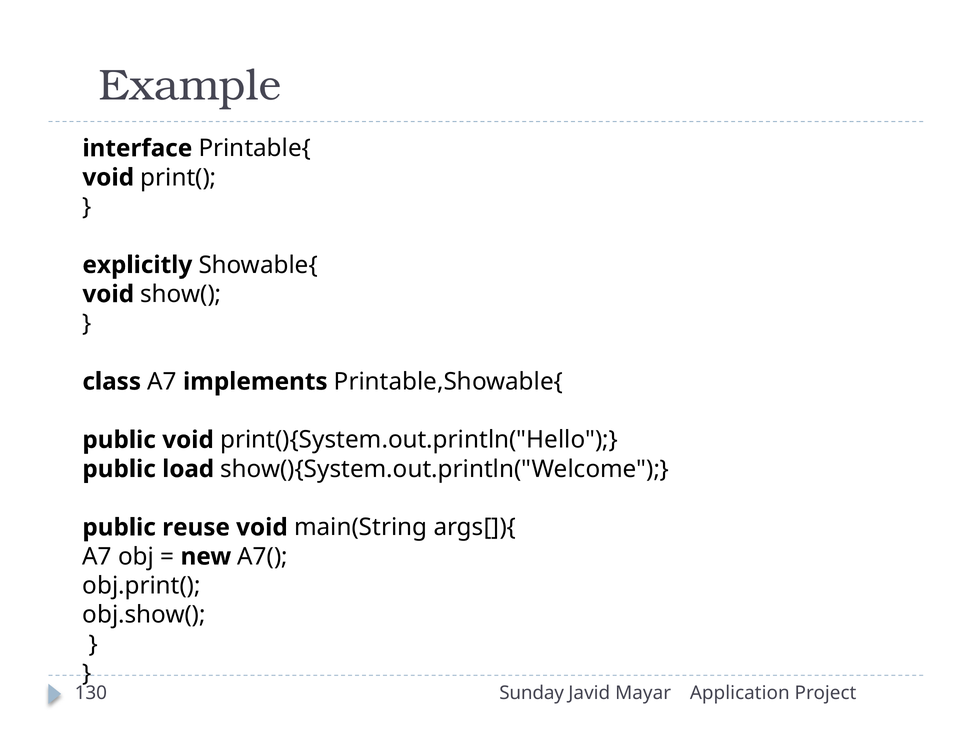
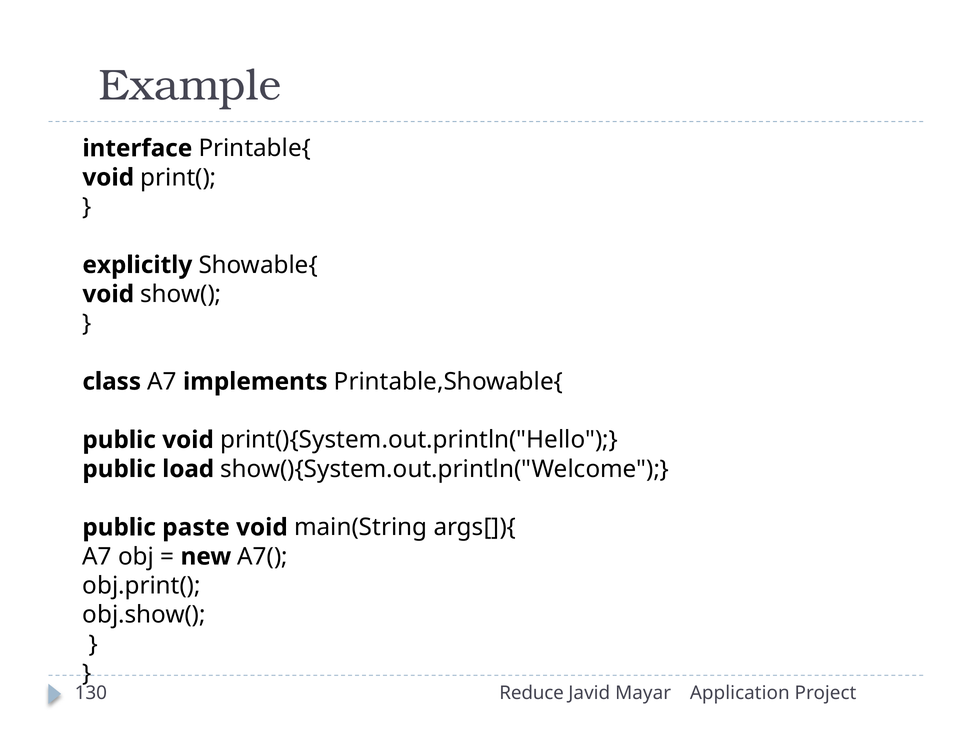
reuse: reuse -> paste
Sunday: Sunday -> Reduce
